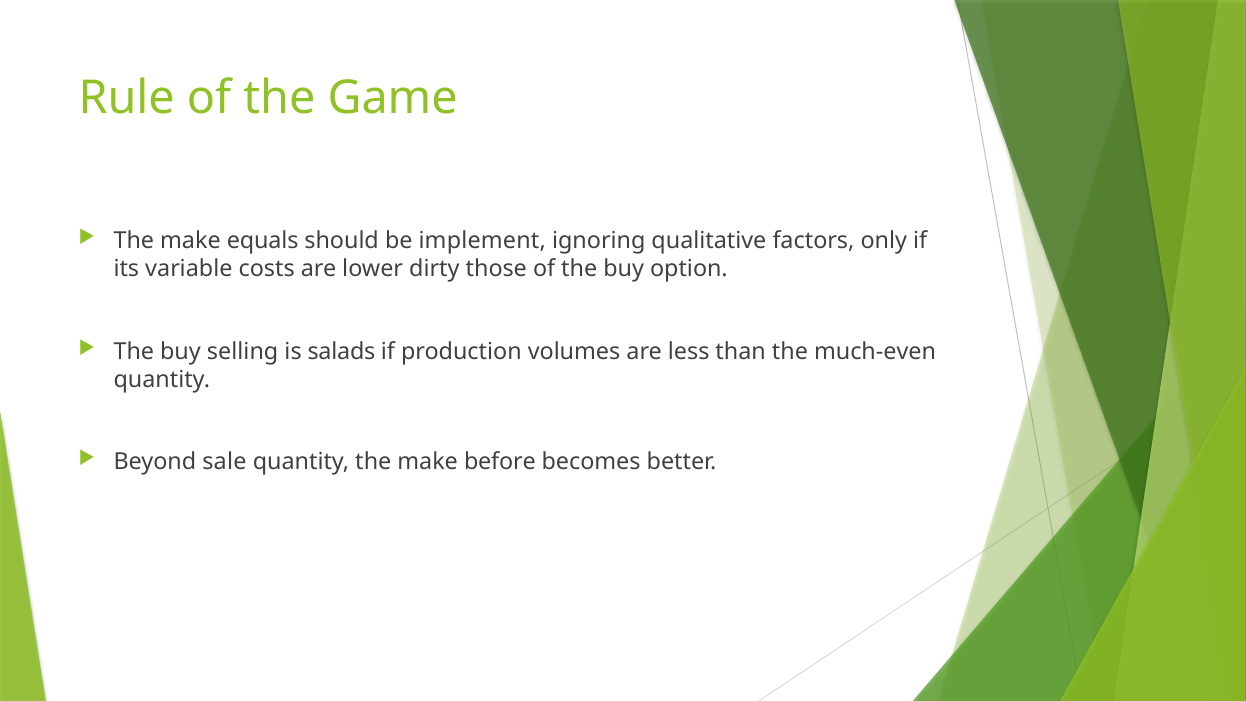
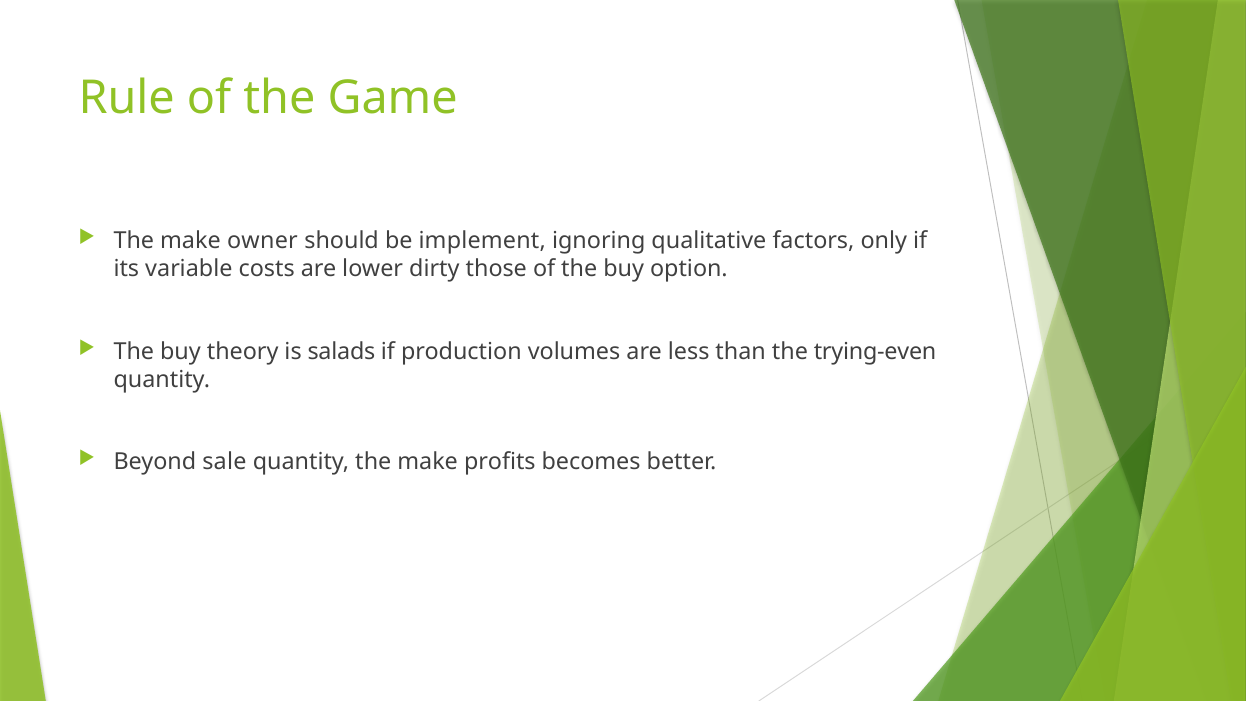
equals: equals -> owner
selling: selling -> theory
much-even: much-even -> trying-even
before: before -> profits
